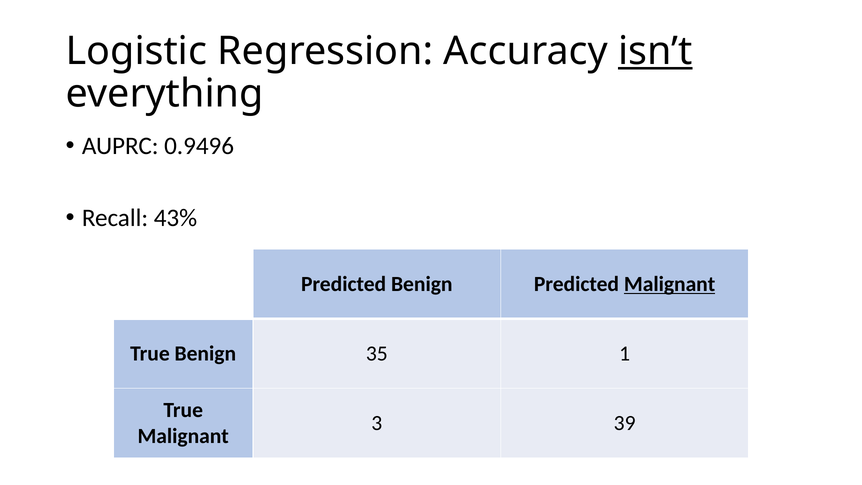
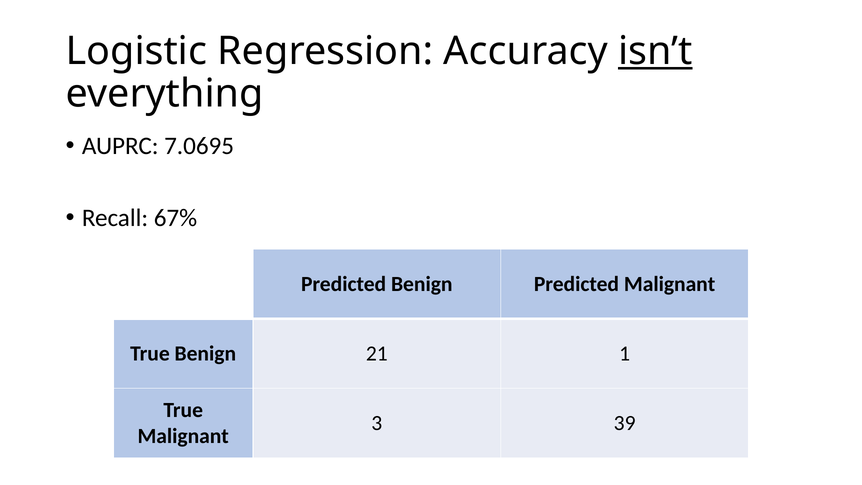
0.9496: 0.9496 -> 7.0695
43%: 43% -> 67%
Malignant at (670, 284) underline: present -> none
35: 35 -> 21
